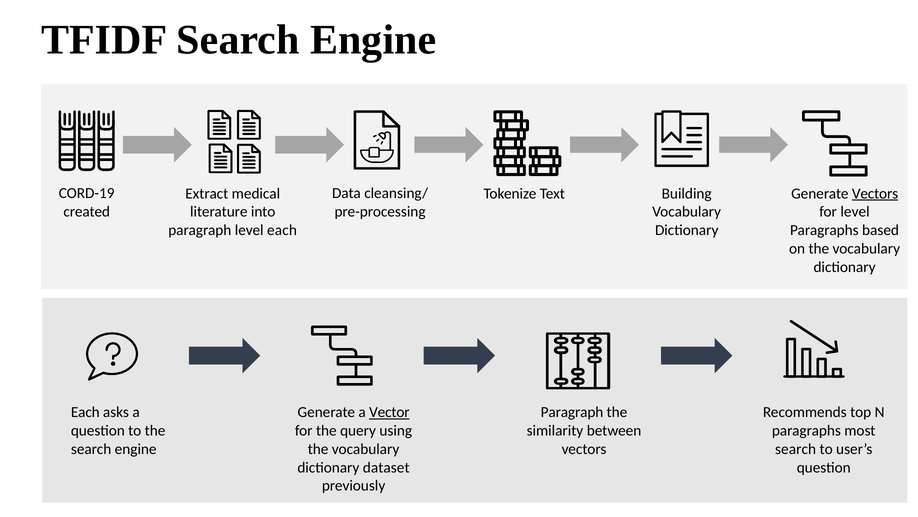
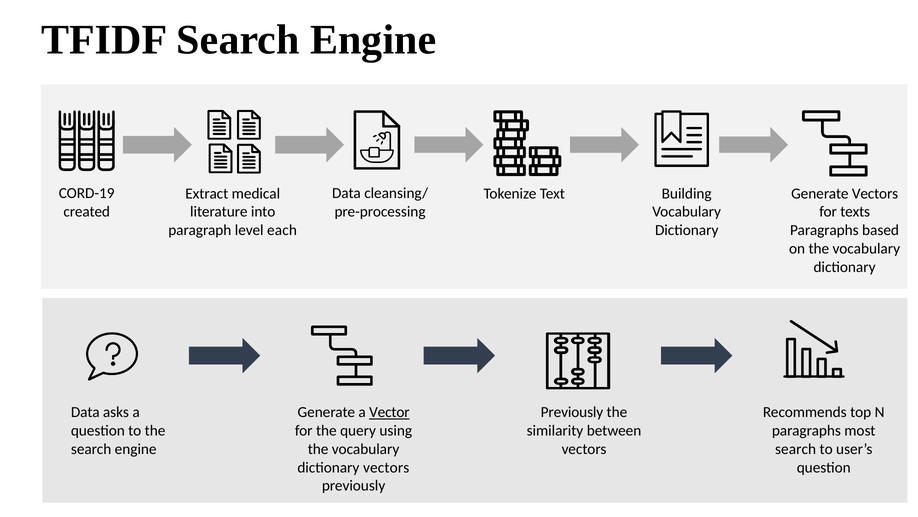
Vectors at (875, 193) underline: present -> none
for level: level -> texts
Each at (85, 412): Each -> Data
Paragraph at (572, 412): Paragraph -> Previously
dictionary dataset: dataset -> vectors
